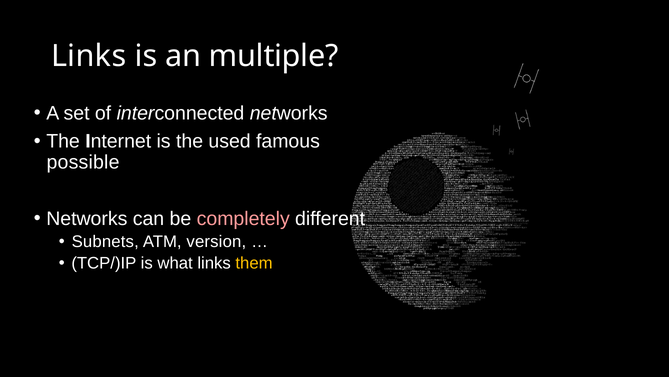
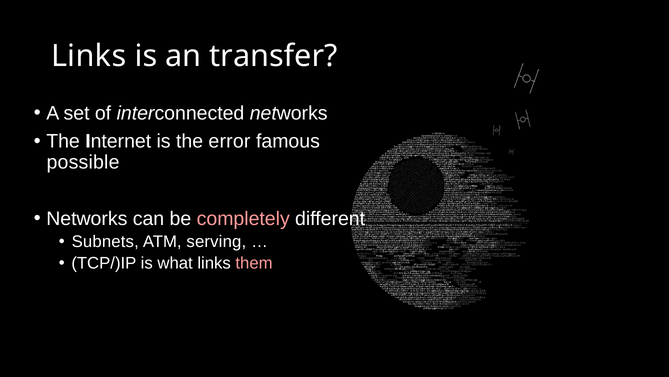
multiple: multiple -> transfer
used: used -> error
version: version -> serving
them colour: yellow -> pink
